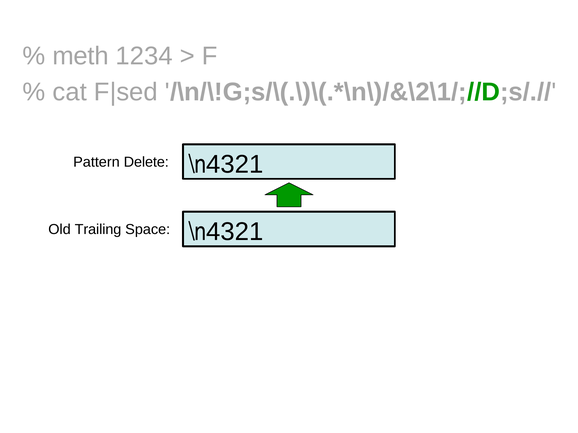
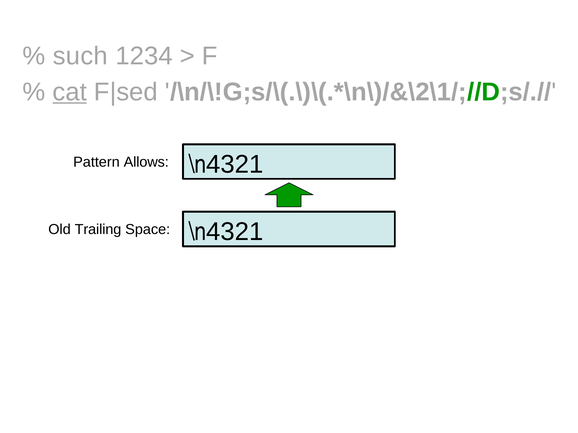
meth: meth -> such
cat underline: none -> present
Delete: Delete -> Allows
